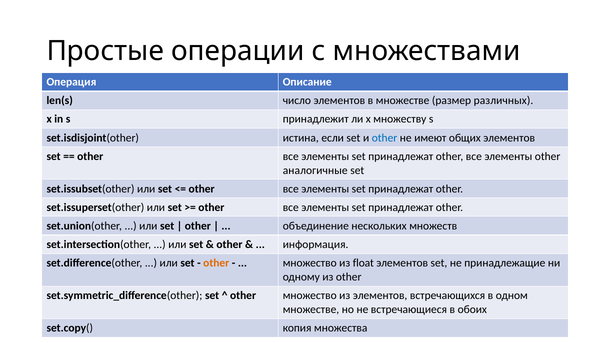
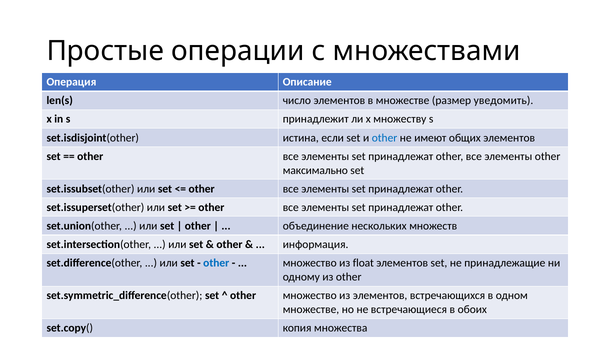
различных: различных -> уведомить
аналогичные: аналогичные -> максимально
other at (216, 263) colour: orange -> blue
